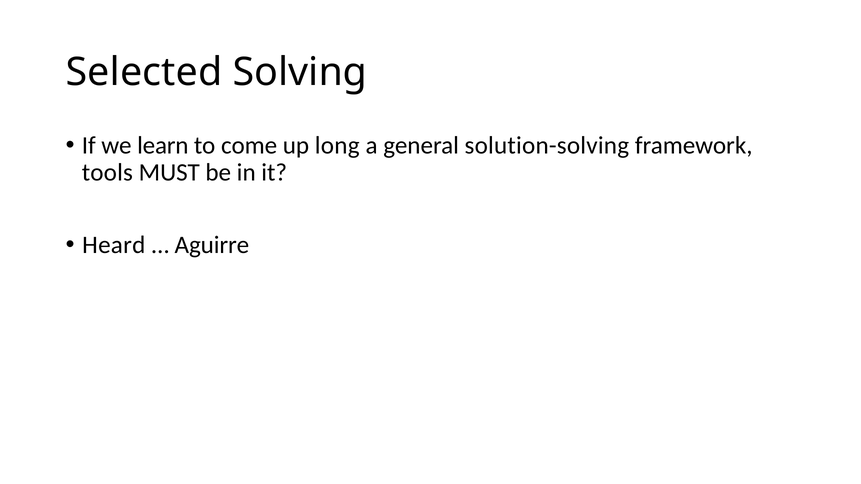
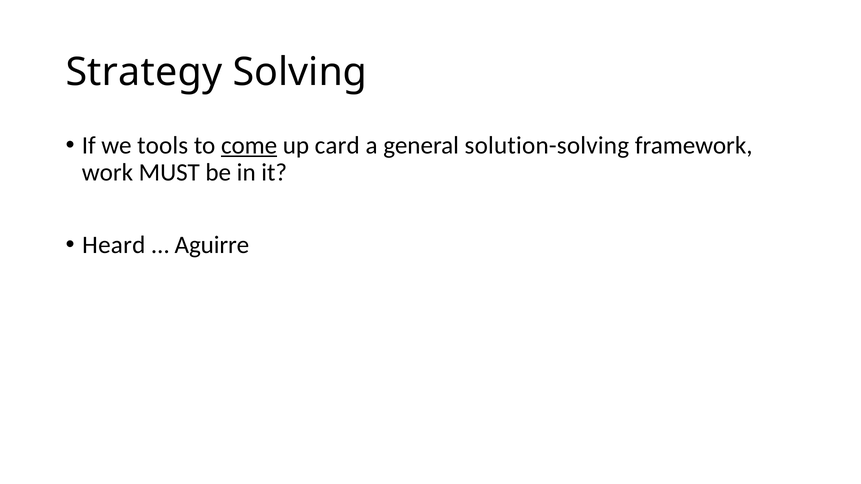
Selected: Selected -> Strategy
learn: learn -> tools
come underline: none -> present
long: long -> card
tools: tools -> work
